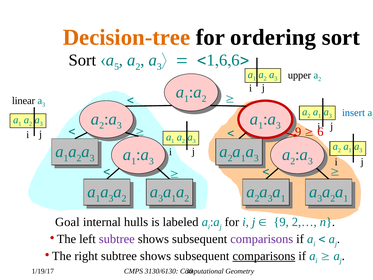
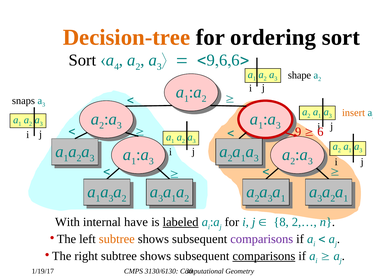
5: 5 -> 4
<1,6,6>: <1,6,6> -> <9,6,6>
upper: upper -> shape
linear: linear -> snaps
insert colour: blue -> orange
Goal: Goal -> With
hulls: hulls -> have
labeled underline: none -> present
9 at (281, 222): 9 -> 8
subtree at (117, 239) colour: purple -> orange
